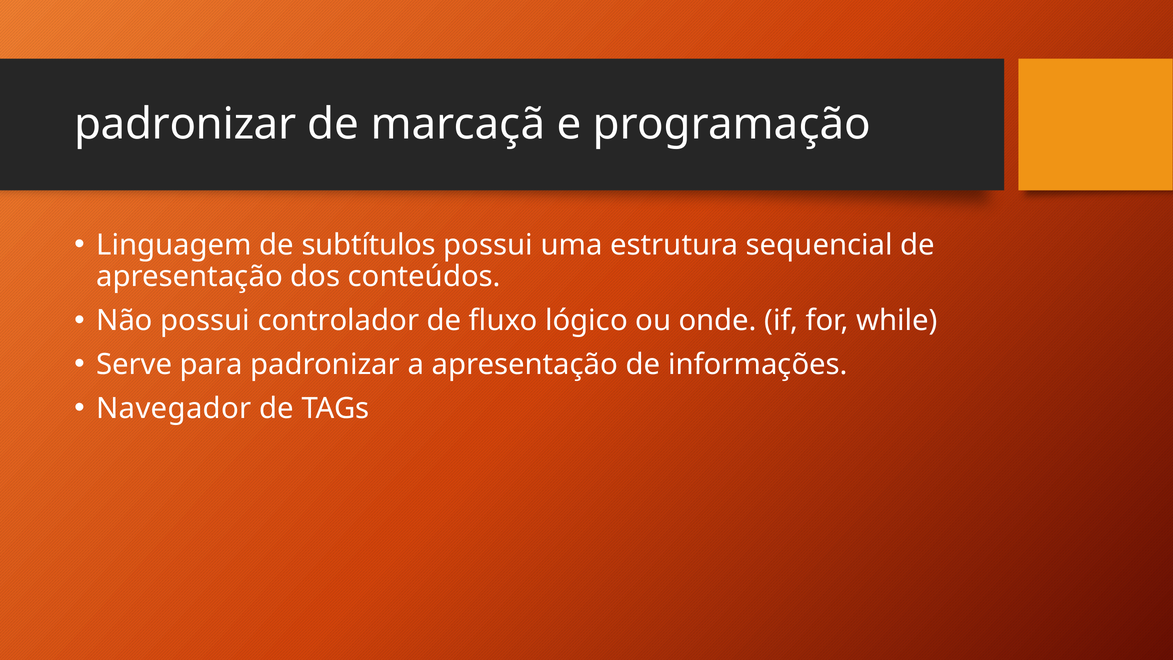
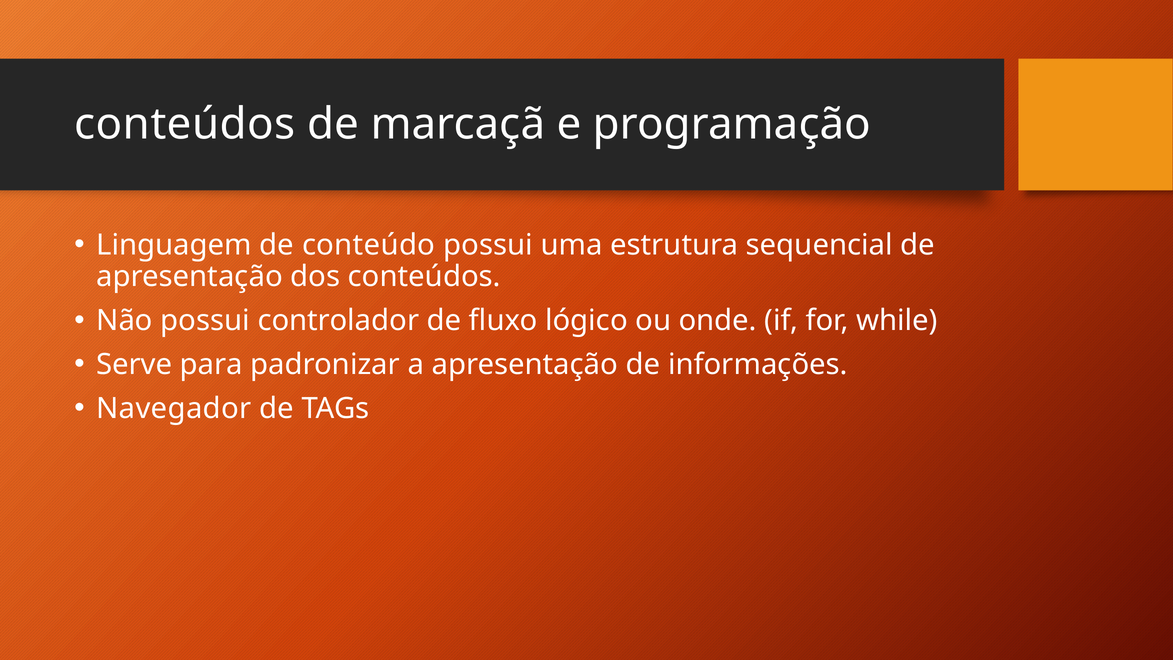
padronizar at (185, 124): padronizar -> conteúdos
subtítulos: subtítulos -> conteúdo
